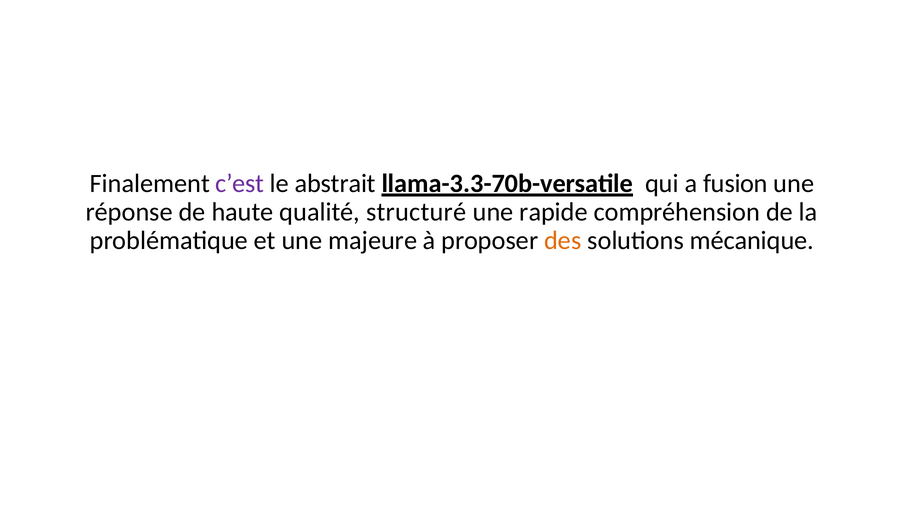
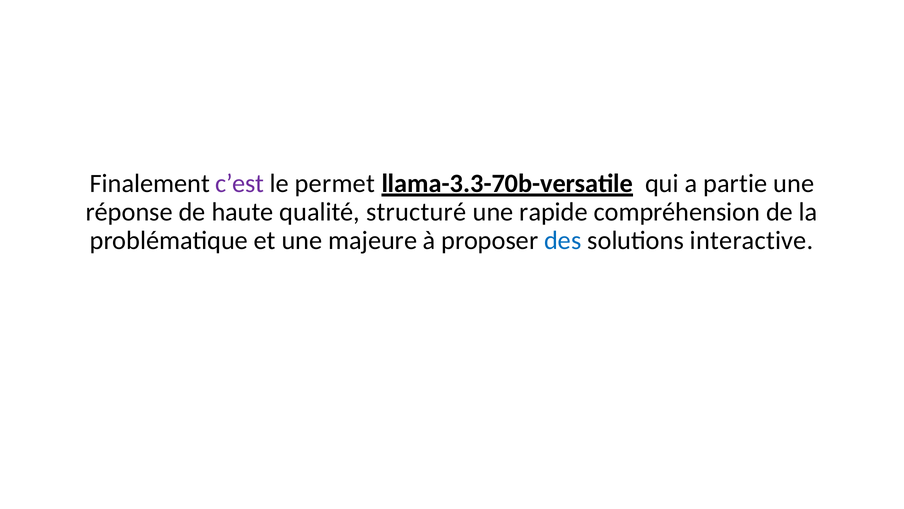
abstrait: abstrait -> permet
fusion: fusion -> partie
des colour: orange -> blue
mécanique: mécanique -> interactive
